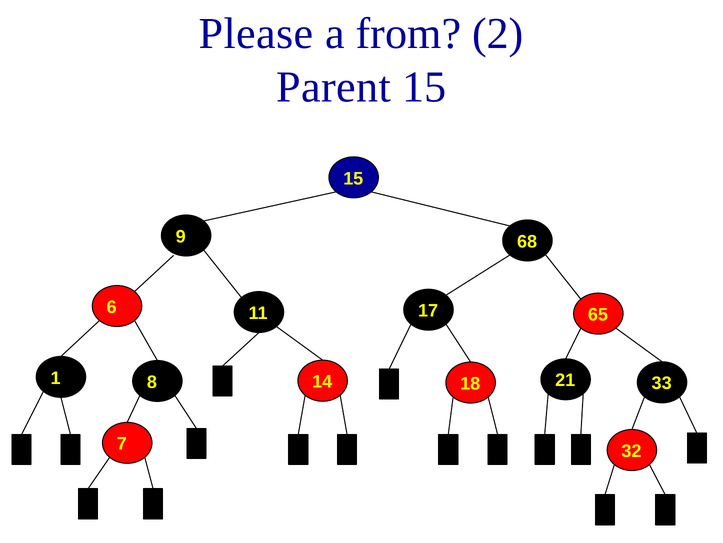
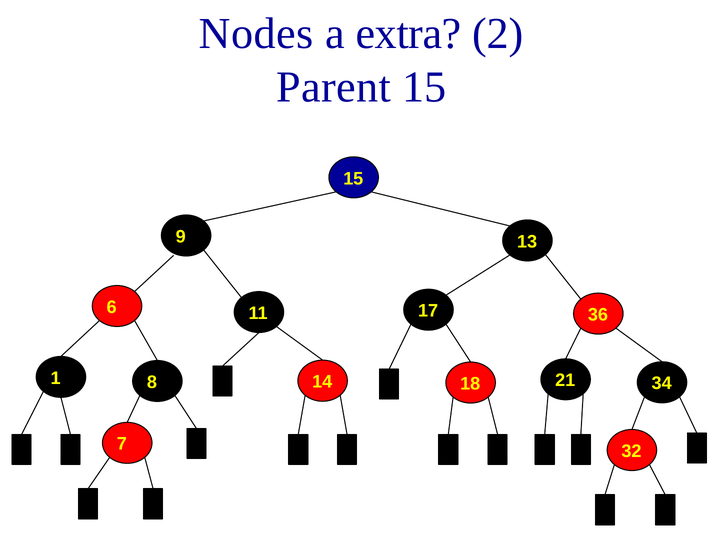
Please: Please -> Nodes
from: from -> extra
68: 68 -> 13
65: 65 -> 36
33: 33 -> 34
